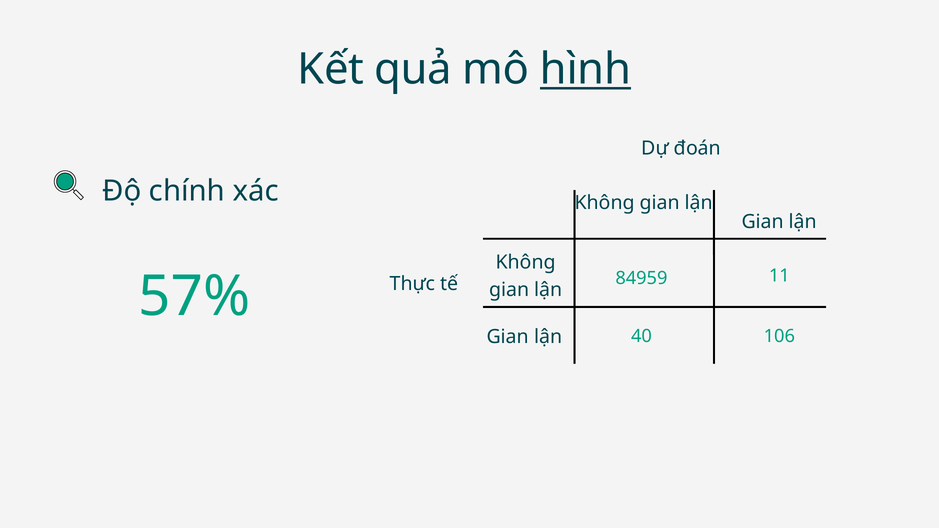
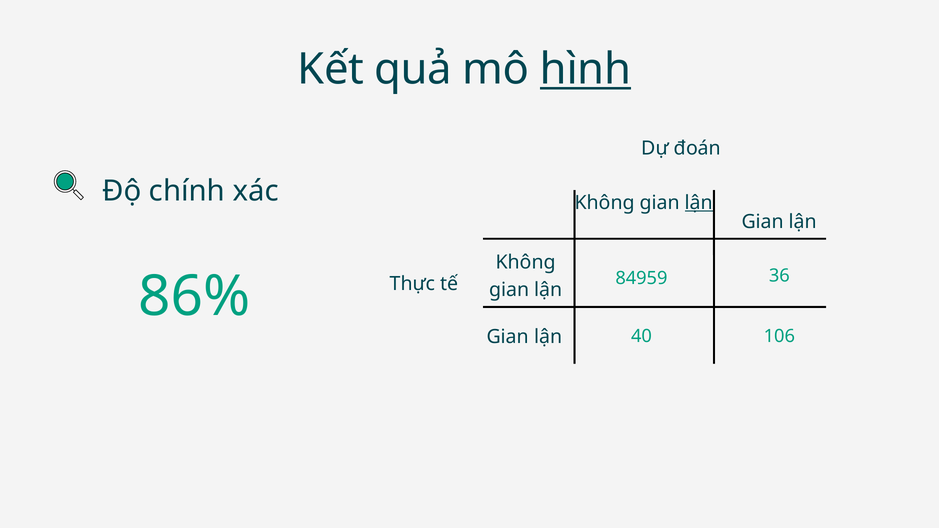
lận at (699, 203) underline: none -> present
11: 11 -> 36
57%: 57% -> 86%
